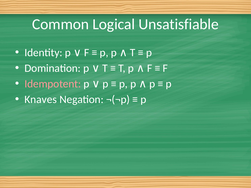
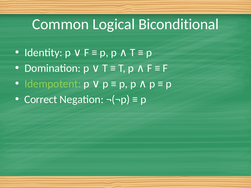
Unsatisfiable: Unsatisfiable -> Biconditional
Idempotent colour: pink -> light green
Knaves: Knaves -> Correct
